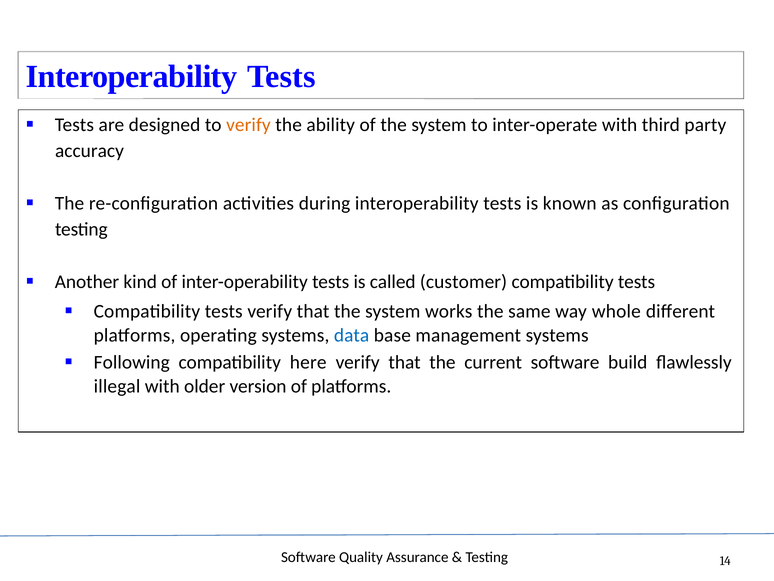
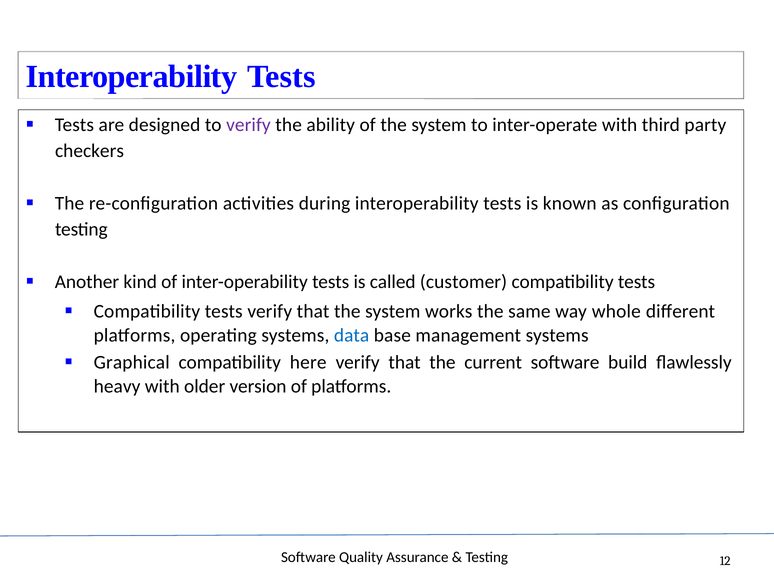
verify at (248, 125) colour: orange -> purple
accuracy: accuracy -> checkers
Following: Following -> Graphical
illegal: illegal -> heavy
14: 14 -> 12
